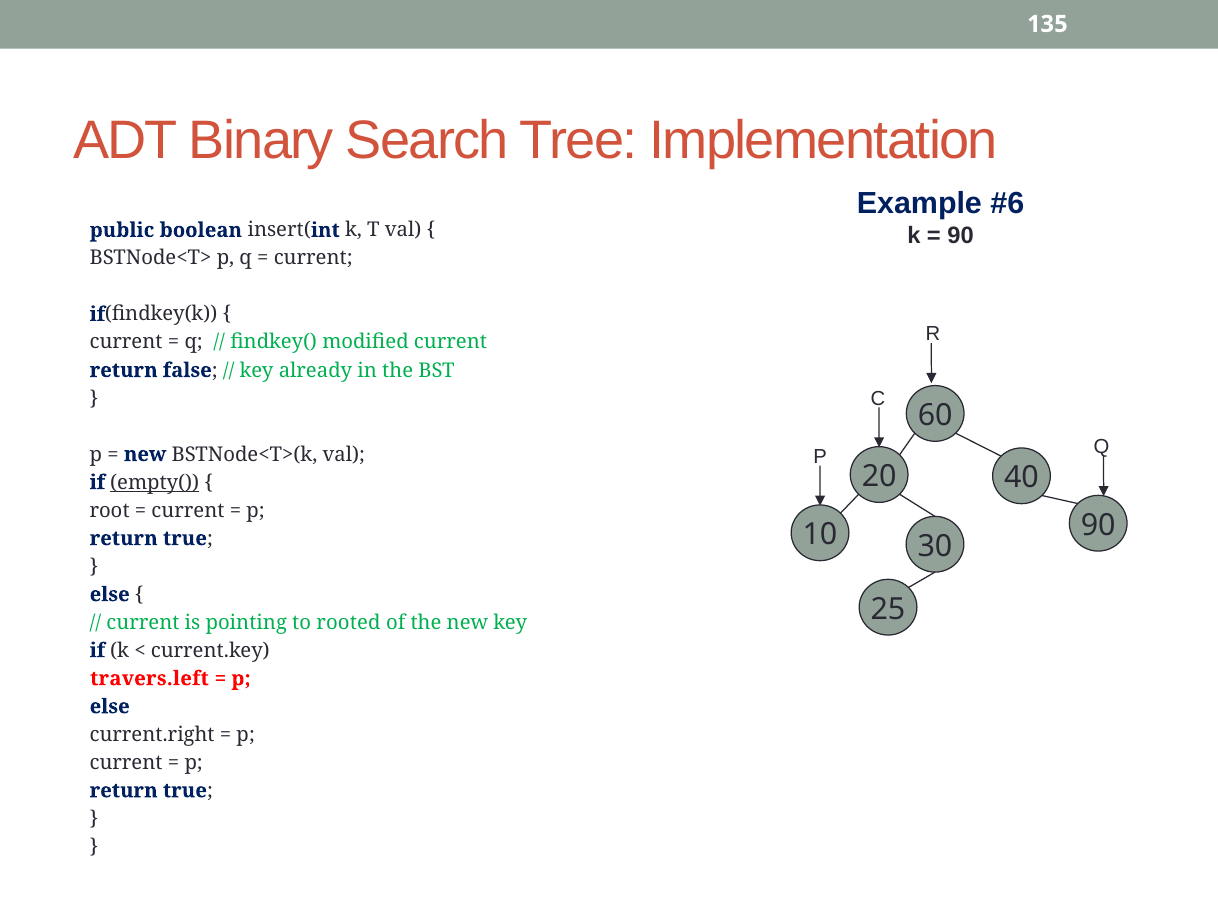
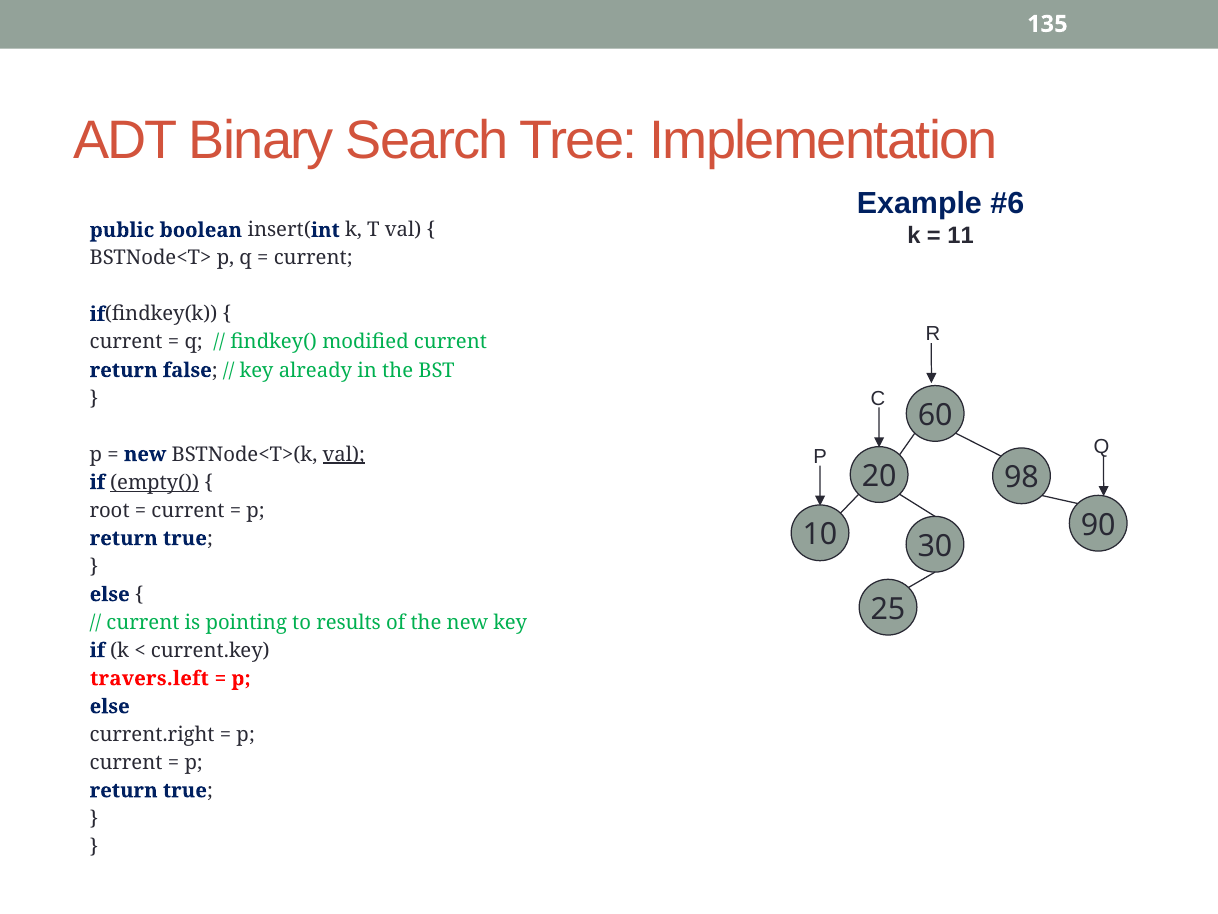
90 at (961, 236): 90 -> 11
val at (344, 454) underline: none -> present
40: 40 -> 98
rooted: rooted -> results
